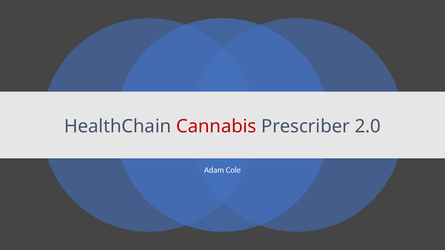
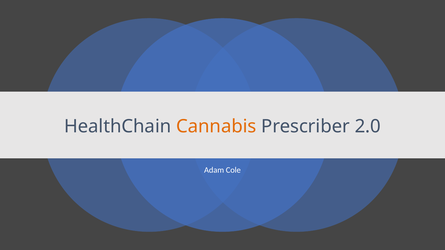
Cannabis colour: red -> orange
